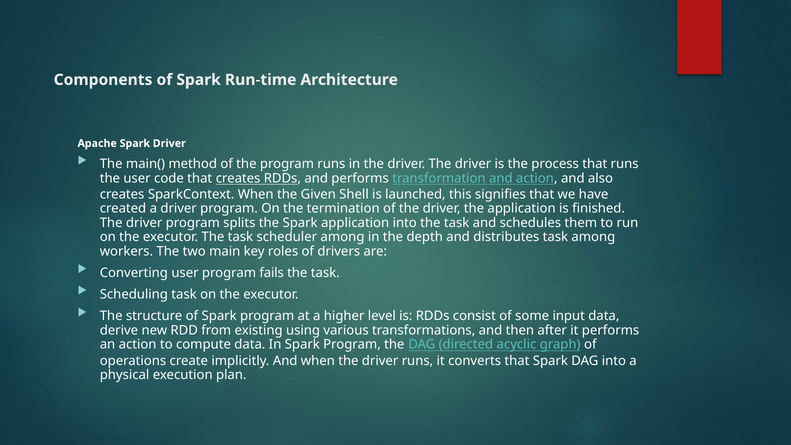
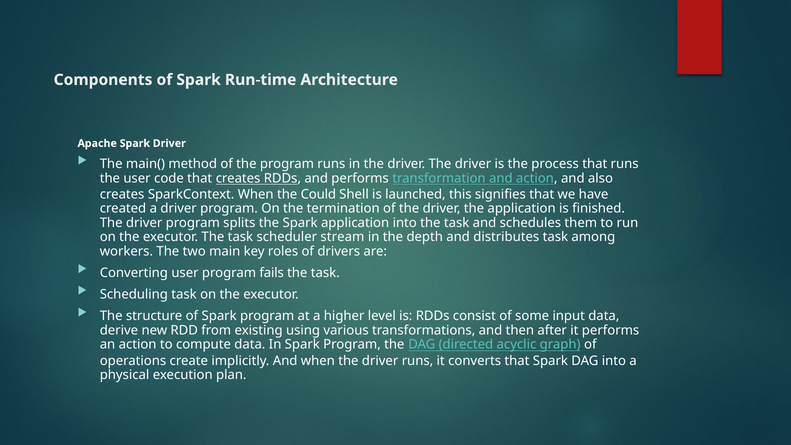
Given: Given -> Could
scheduler among: among -> stream
